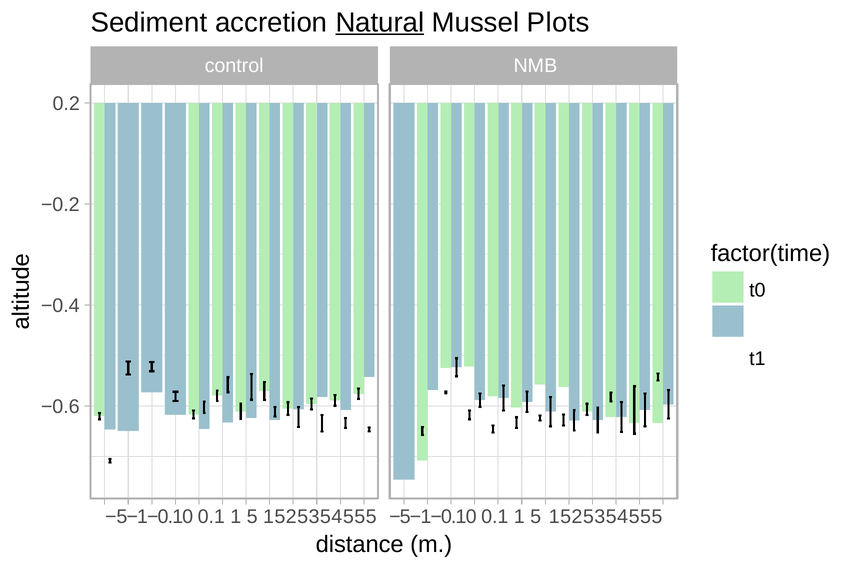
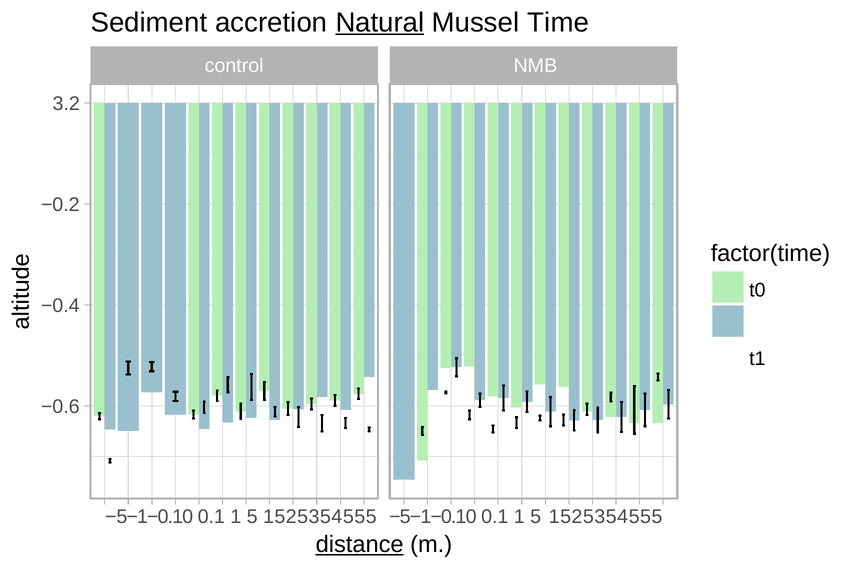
Plots: Plots -> Time
0.2: 0.2 -> 3.2
distance underline: none -> present
